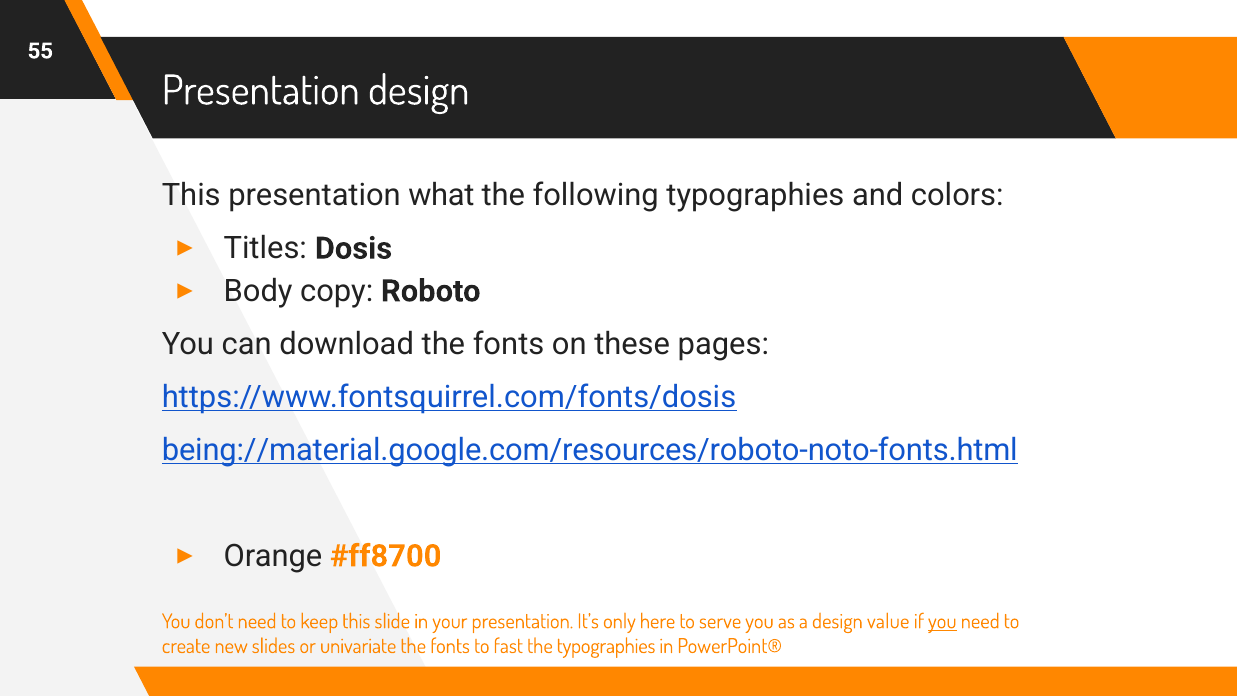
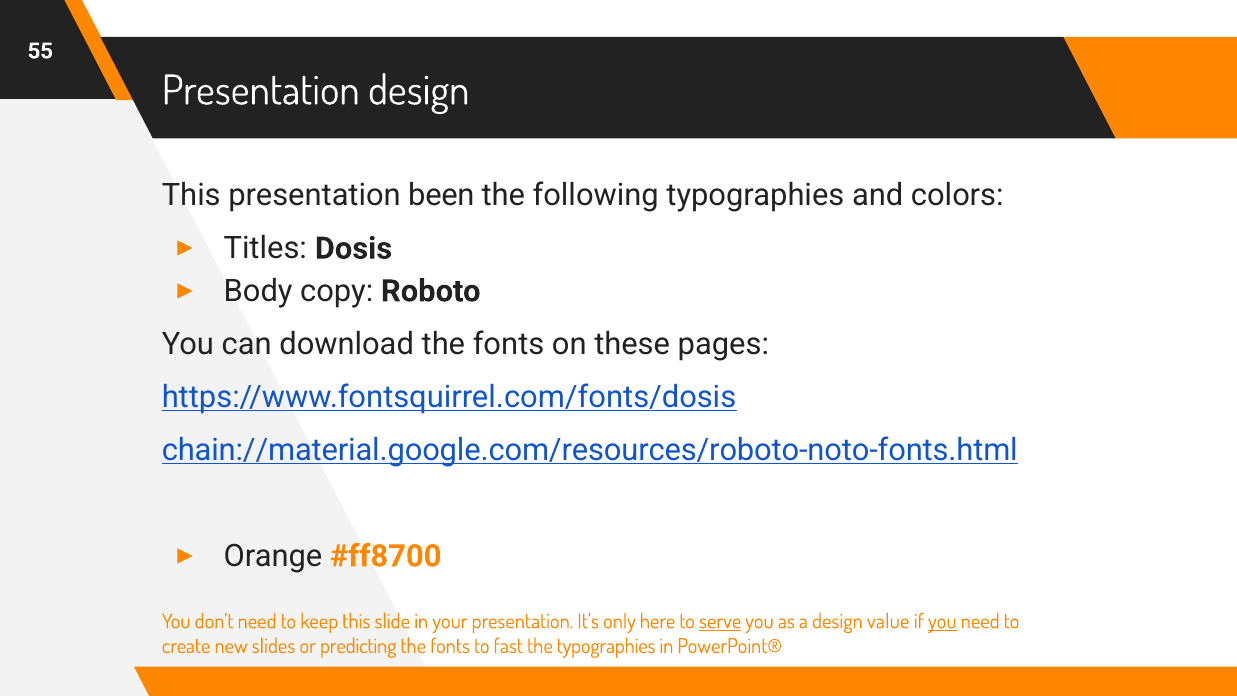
what: what -> been
being://material.google.com/resources/roboto-noto-fonts.html: being://material.google.com/resources/roboto-noto-fonts.html -> chain://material.google.com/resources/roboto-noto-fonts.html
serve underline: none -> present
univariate: univariate -> predicting
